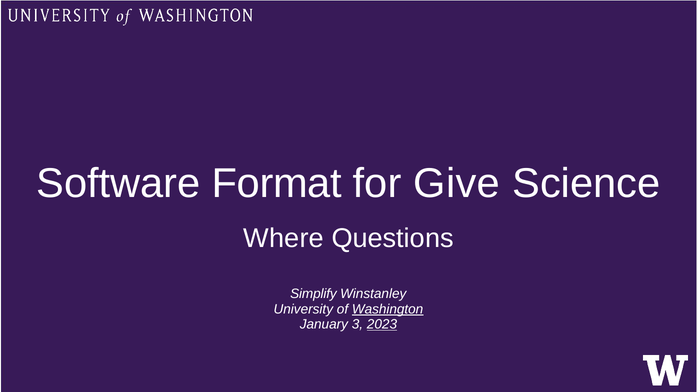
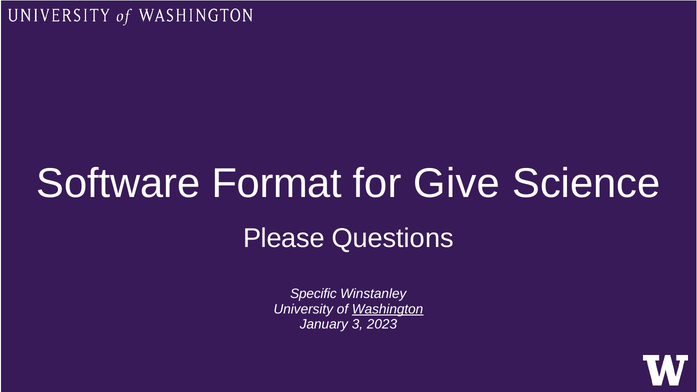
Where: Where -> Please
Simplify: Simplify -> Specific
2023 underline: present -> none
